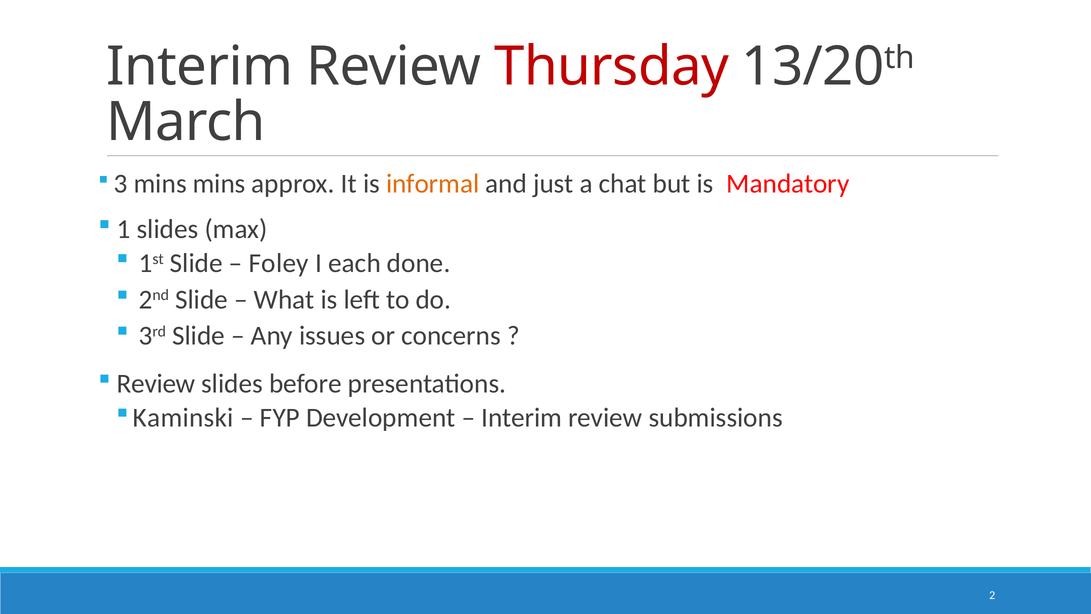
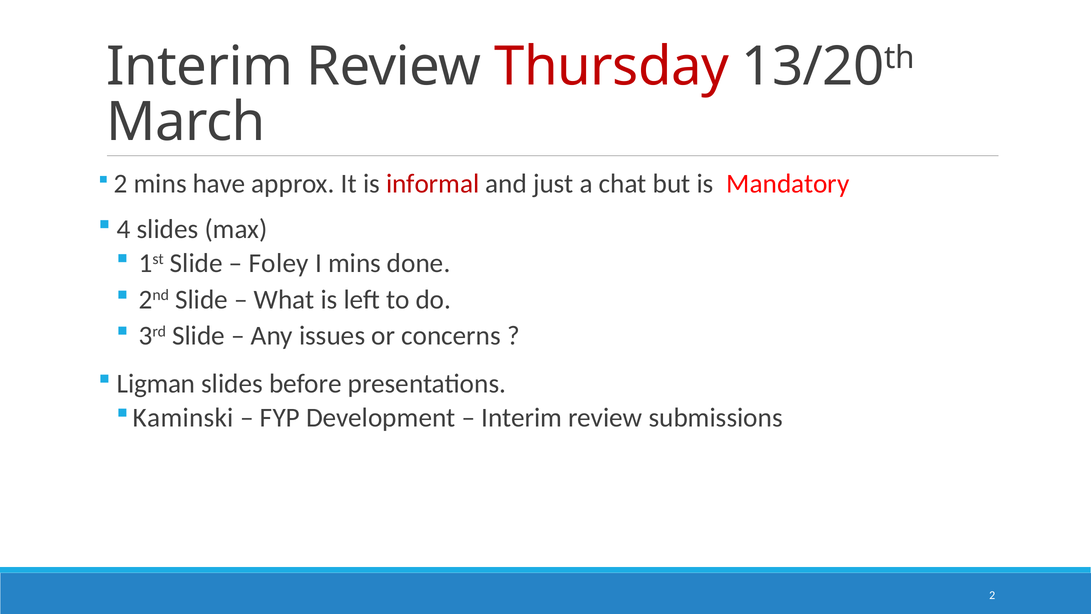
3 at (121, 184): 3 -> 2
mins mins: mins -> have
informal colour: orange -> red
1: 1 -> 4
I each: each -> mins
Review at (156, 383): Review -> Ligman
